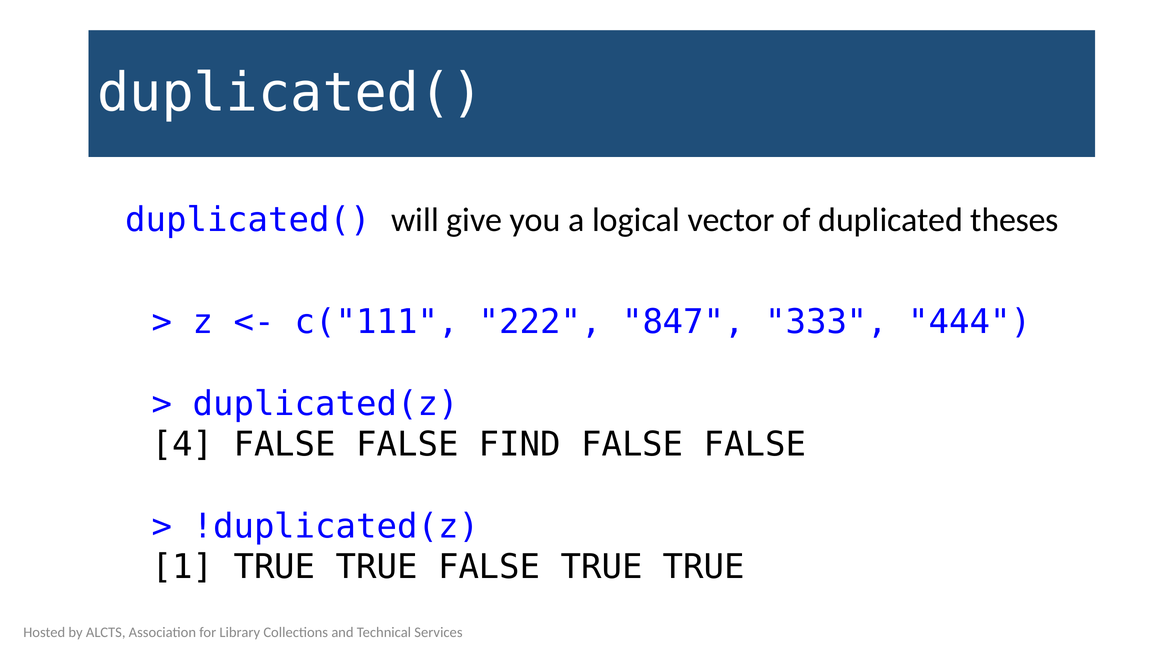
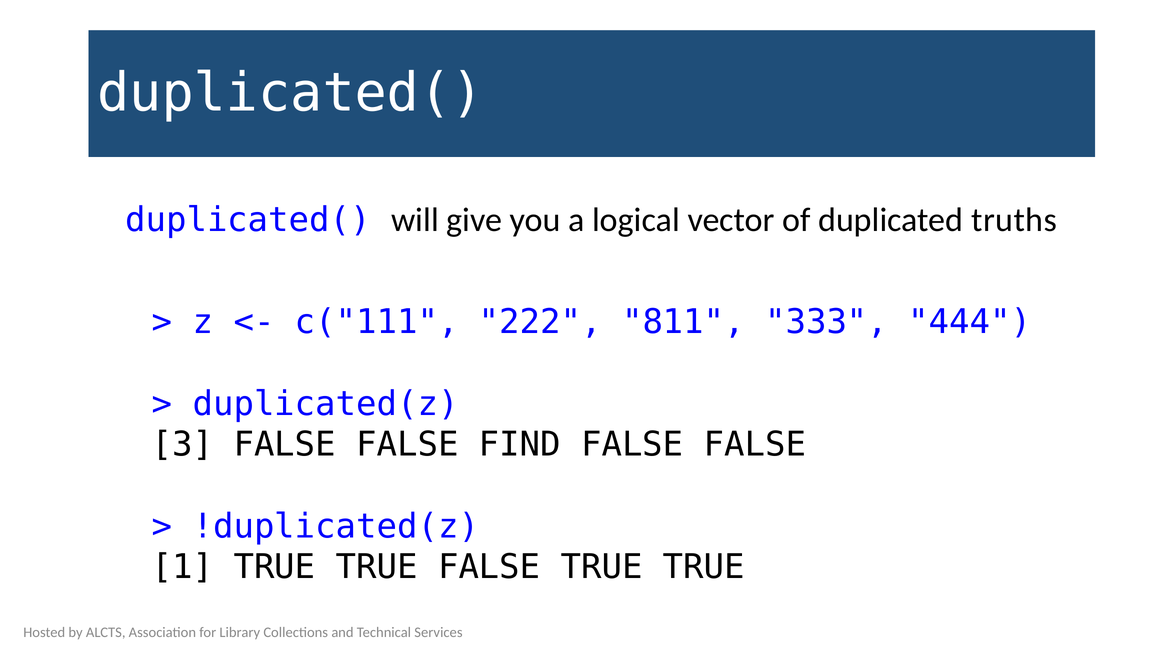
theses: theses -> truths
847: 847 -> 811
4: 4 -> 3
